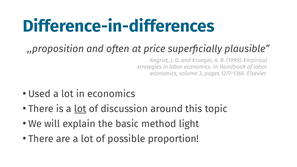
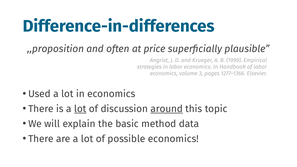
around underline: none -> present
light: light -> data
possible proportion: proportion -> economics
